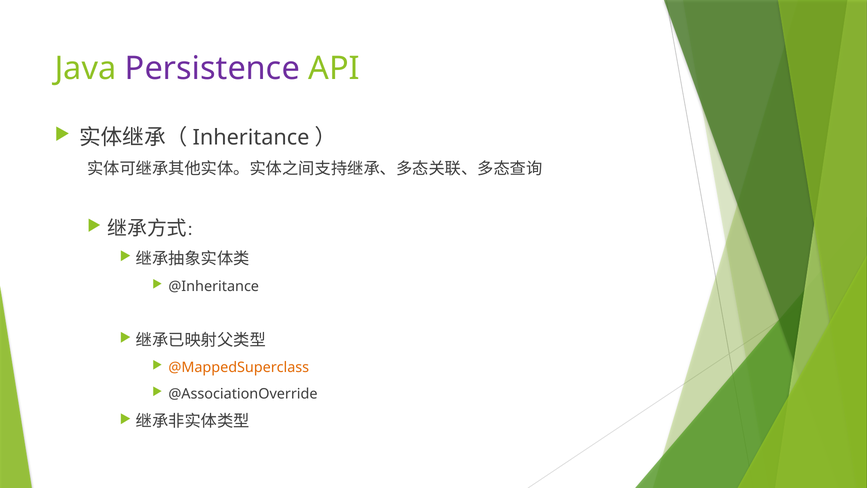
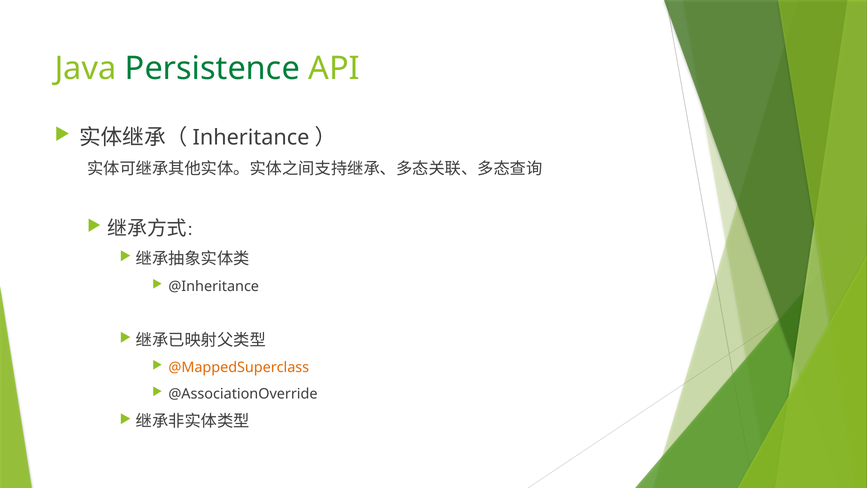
Persistence colour: purple -> green
